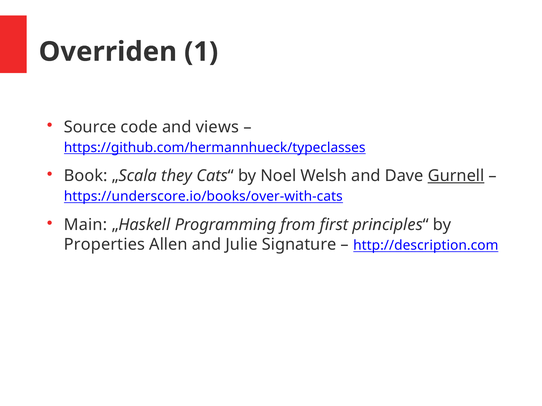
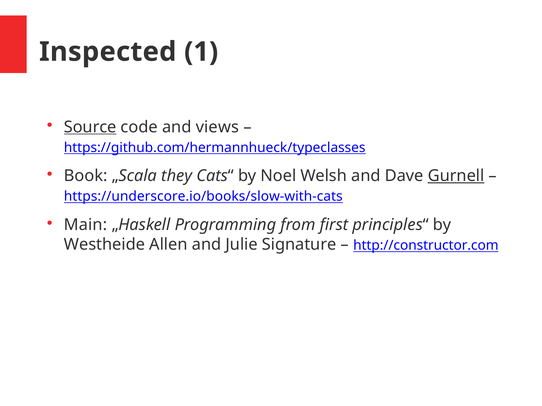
Overriden: Overriden -> Inspected
Source underline: none -> present
https://underscore.io/books/over-with-cats: https://underscore.io/books/over-with-cats -> https://underscore.io/books/slow-with-cats
Properties: Properties -> Westheide
http://description.com: http://description.com -> http://constructor.com
